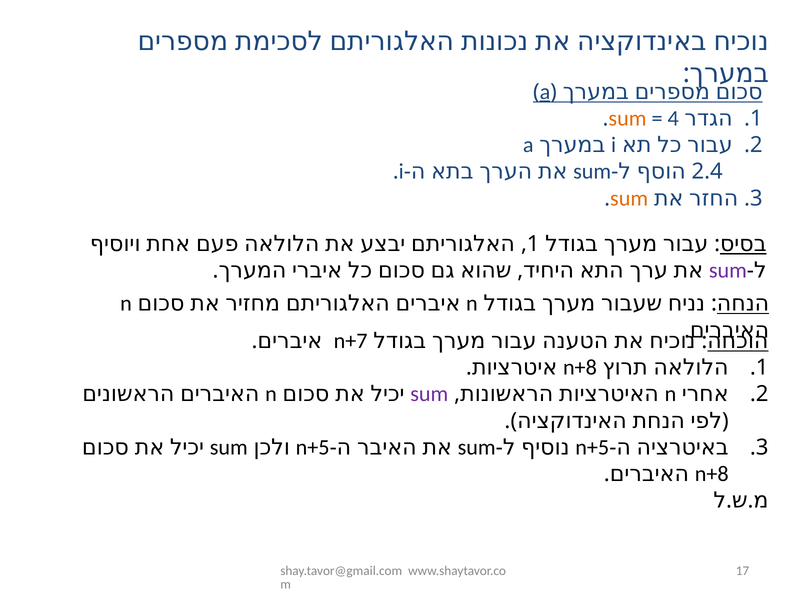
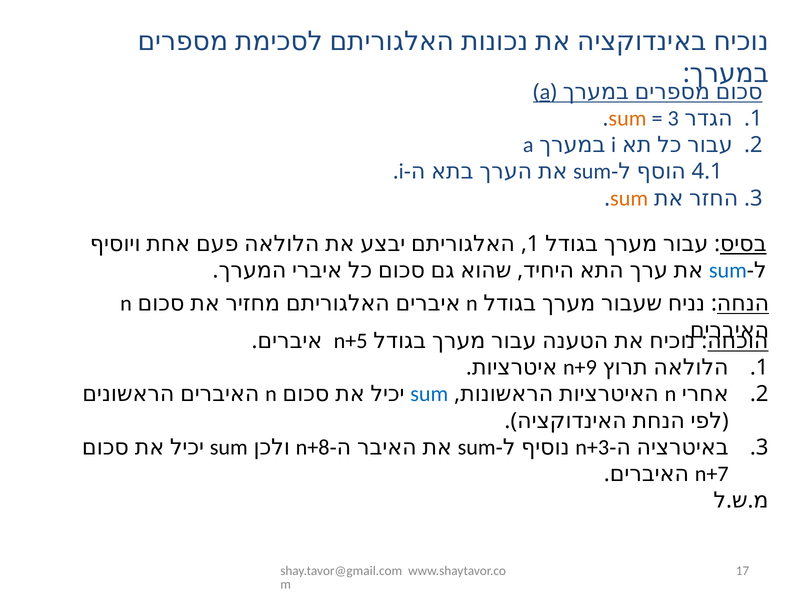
4 at (673, 118): 4 -> 3
2.4: 2.4 -> 4.1
sum at (728, 270) colour: purple -> blue
n+7: n+7 -> n+5
n+8 at (580, 367): n+8 -> n+9
sum at (429, 394) colour: purple -> blue
n+5 at (313, 447): n+5 -> n+8
n+5 at (592, 447): n+5 -> n+3
n+8 at (712, 474): n+8 -> n+7
